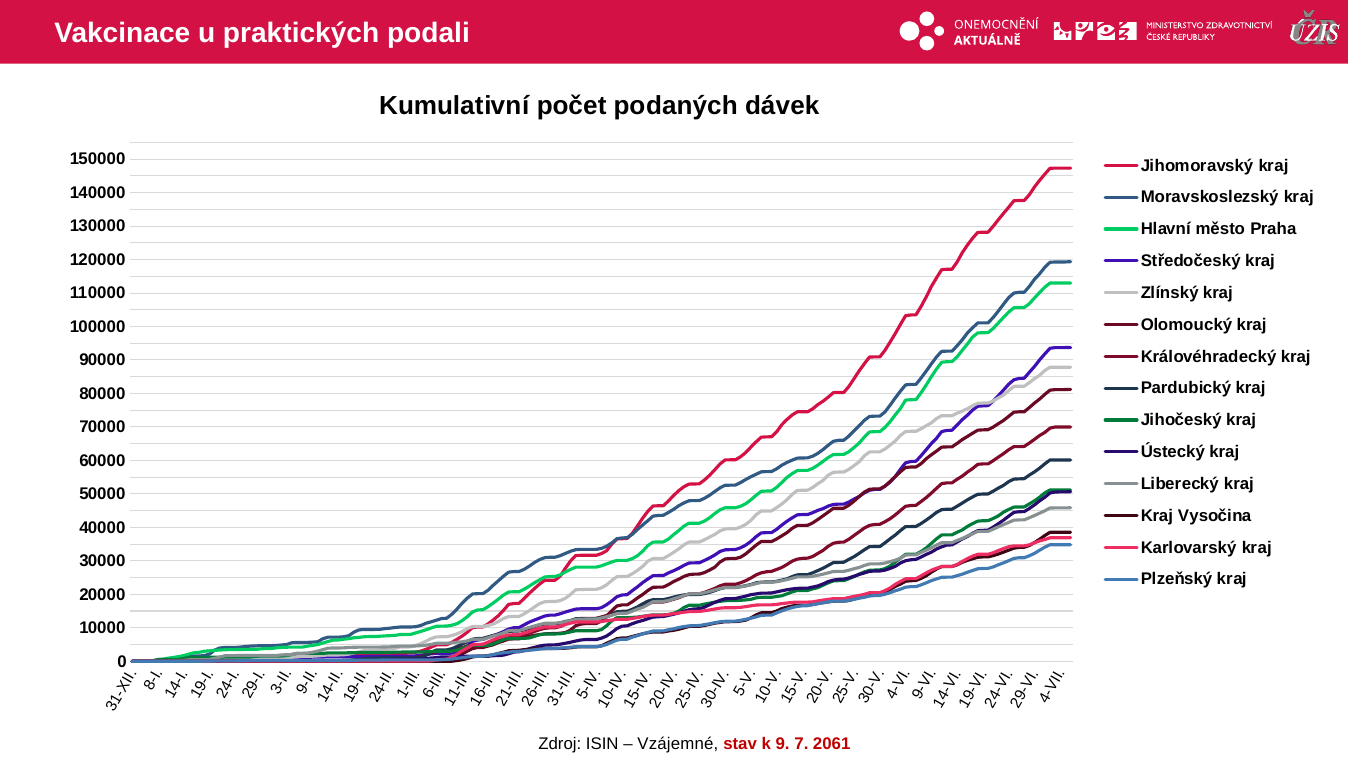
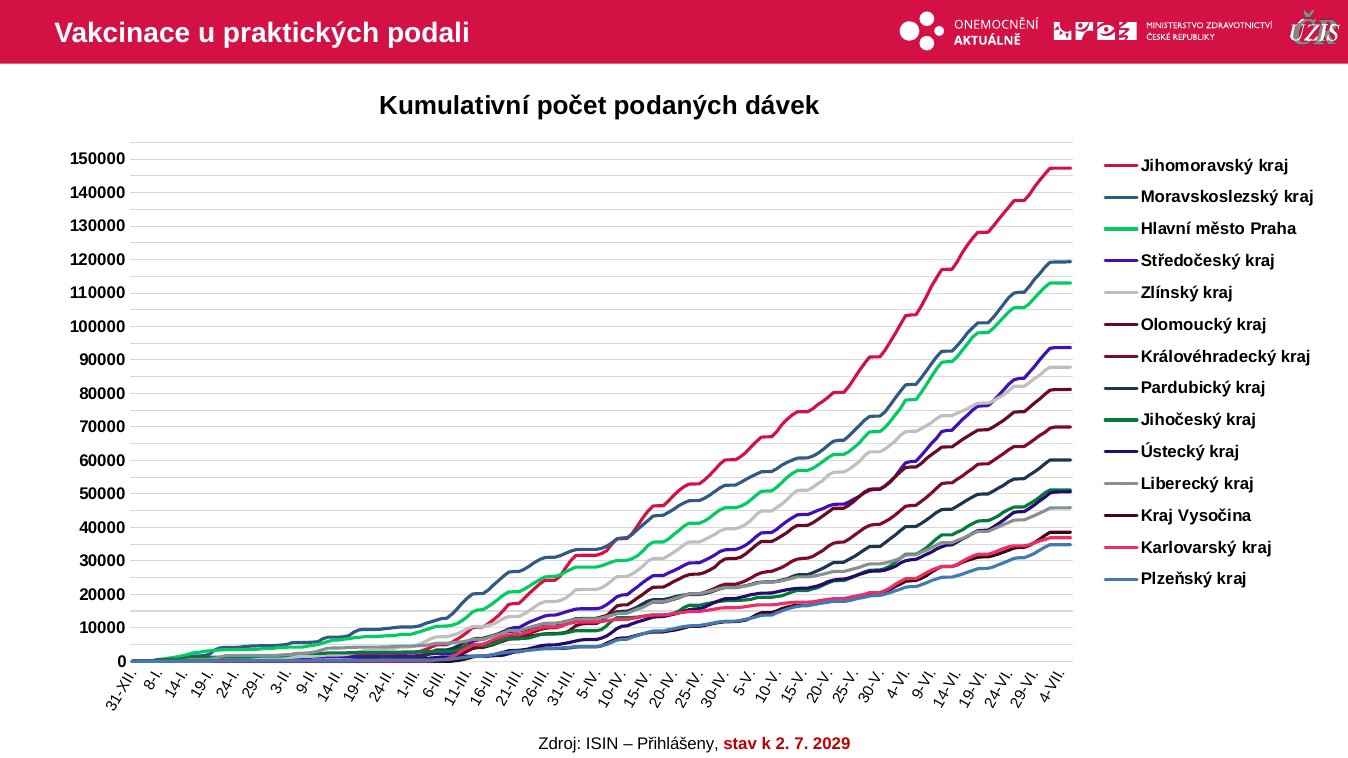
Vzájemné: Vzájemné -> Přihlášeny
k 9: 9 -> 2
2061: 2061 -> 2029
